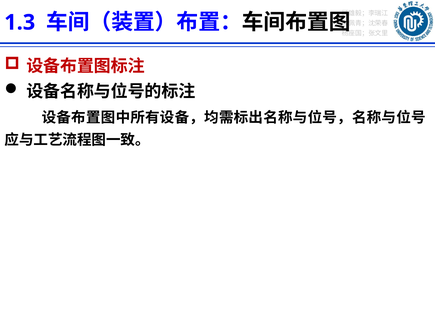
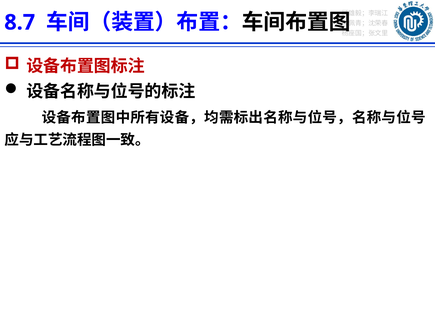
1.3: 1.3 -> 8.7
